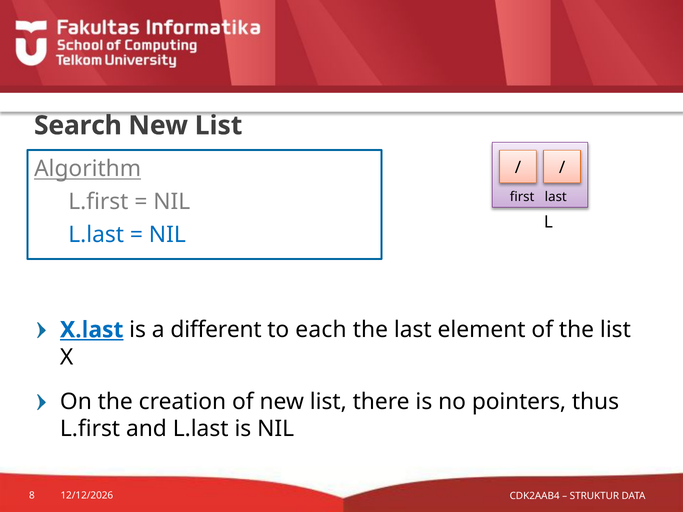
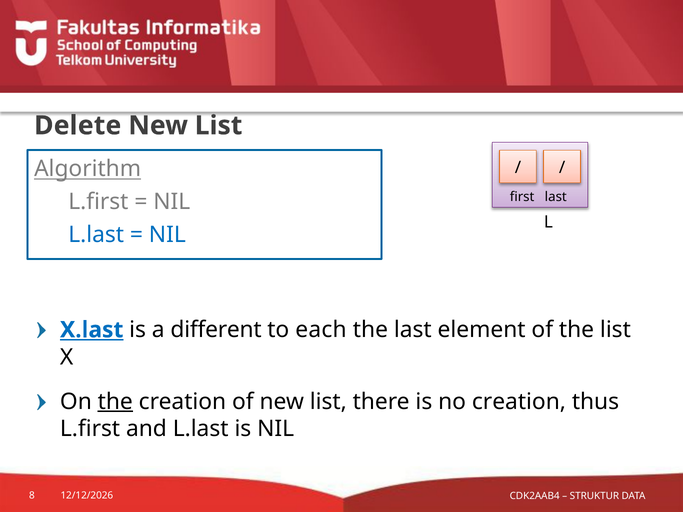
Search: Search -> Delete
the at (115, 402) underline: none -> present
no pointers: pointers -> creation
